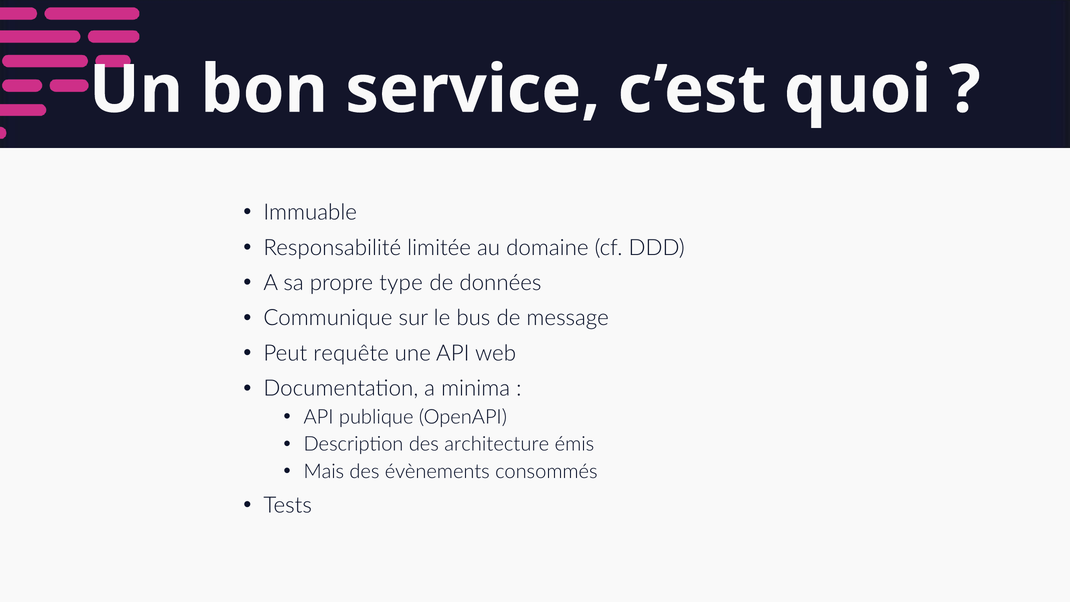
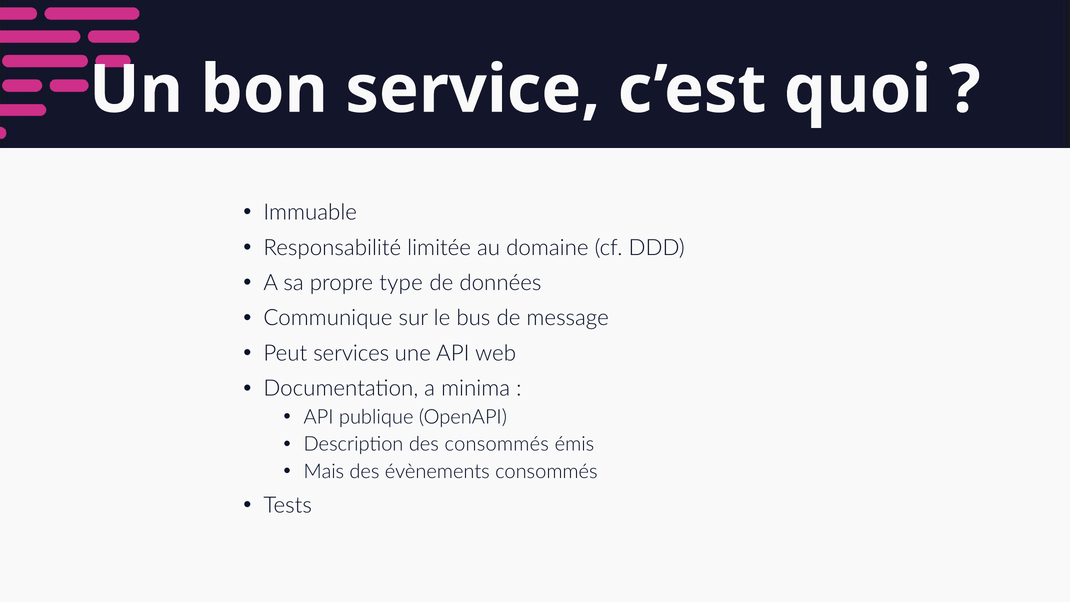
requête: requête -> services
des architecture: architecture -> consommés
